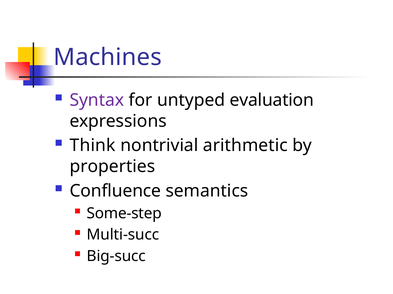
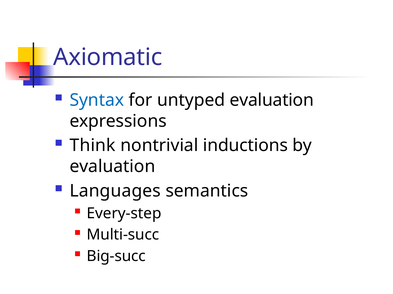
Machines: Machines -> Axiomatic
Syntax colour: purple -> blue
arithmetic: arithmetic -> inductions
properties at (112, 167): properties -> evaluation
Confluence: Confluence -> Languages
Some-step: Some-step -> Every-step
